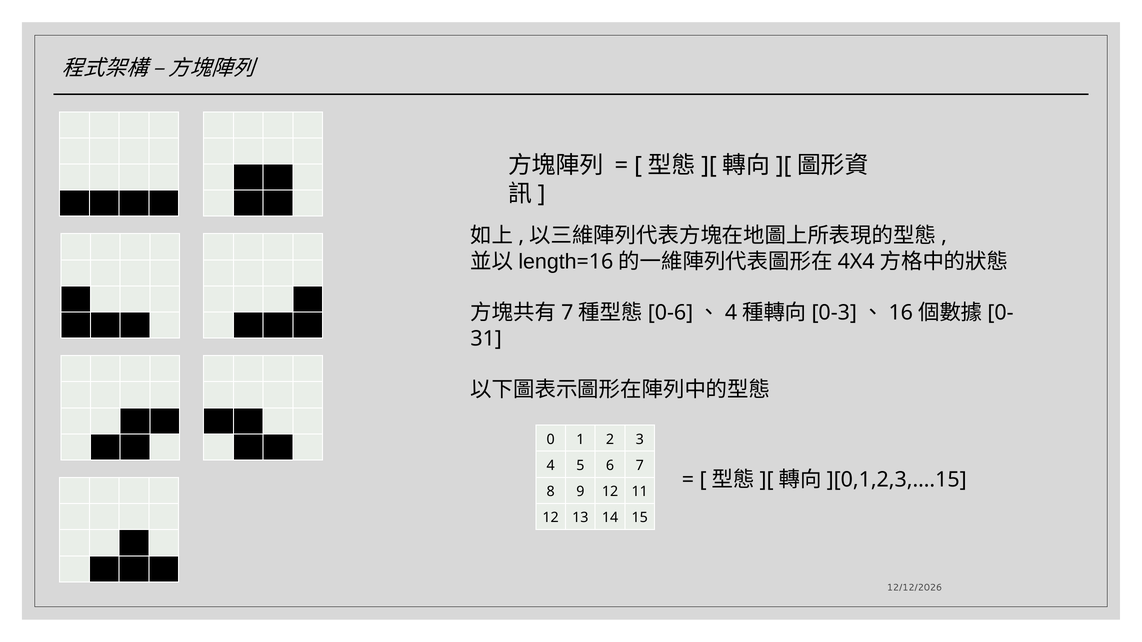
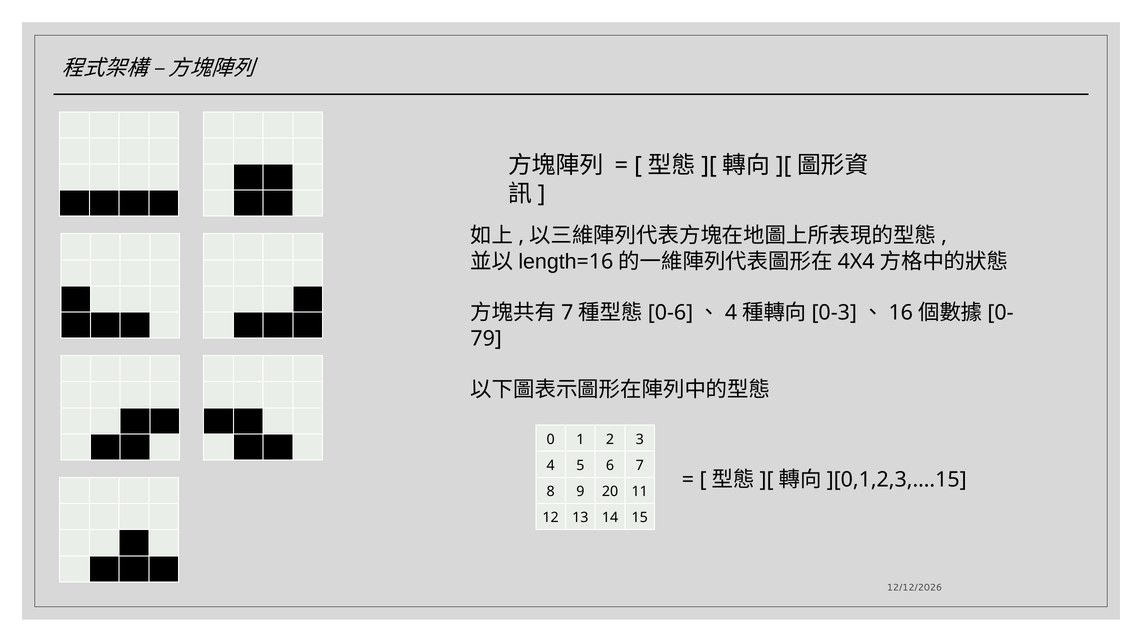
31: 31 -> 79
9 12: 12 -> 20
